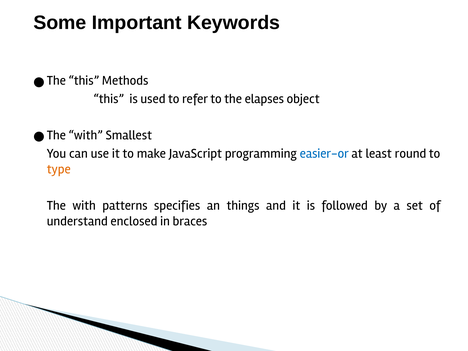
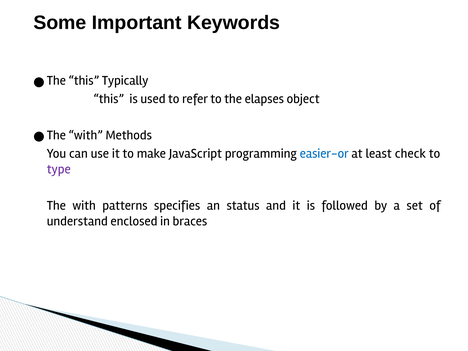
Methods: Methods -> Typically
Smallest: Smallest -> Methods
round: round -> check
type colour: orange -> purple
things: things -> status
